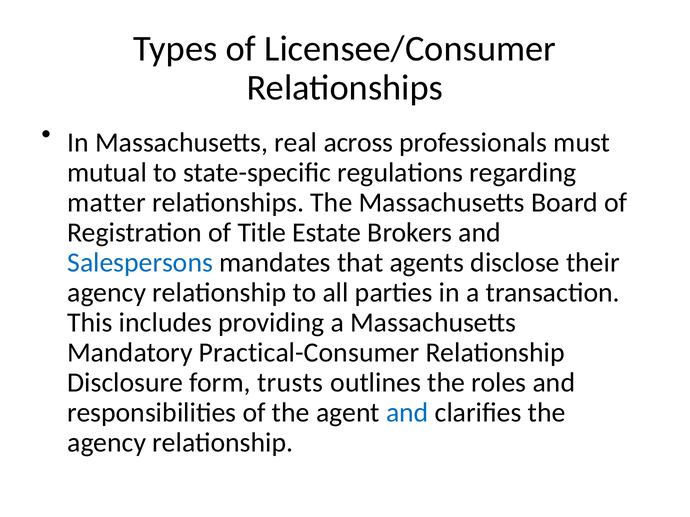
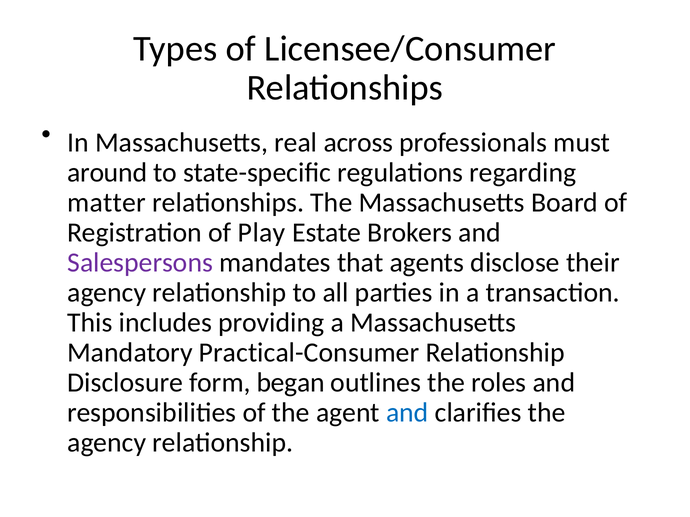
mutual: mutual -> around
Title: Title -> Play
Salespersons colour: blue -> purple
trusts: trusts -> began
